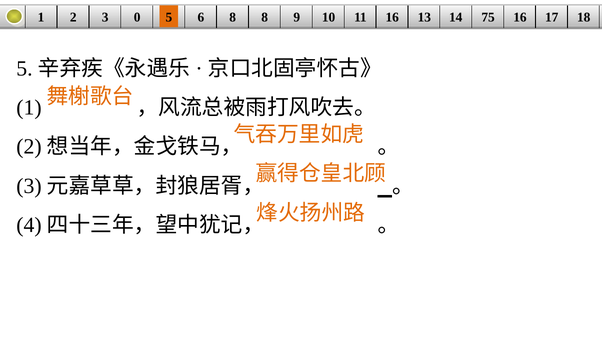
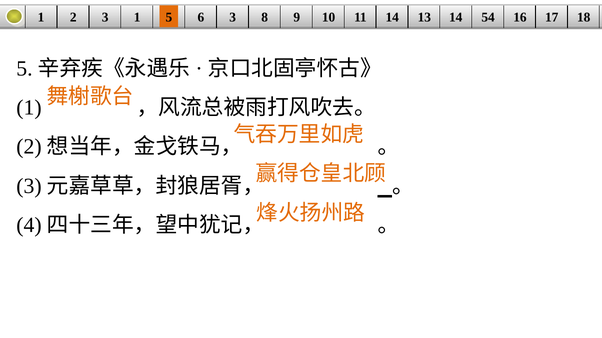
3 0: 0 -> 1
6 8: 8 -> 3
11 16: 16 -> 14
75: 75 -> 54
